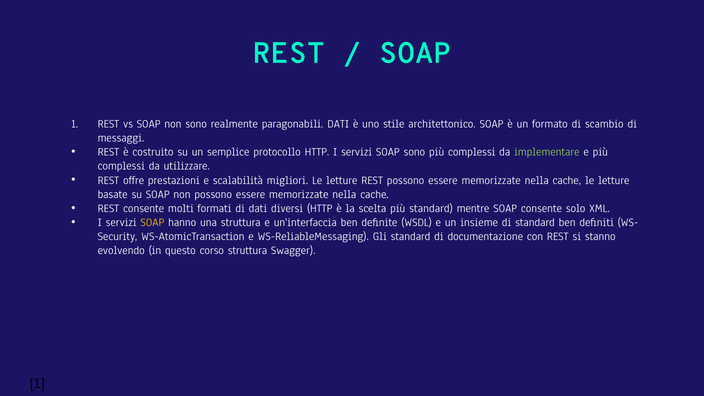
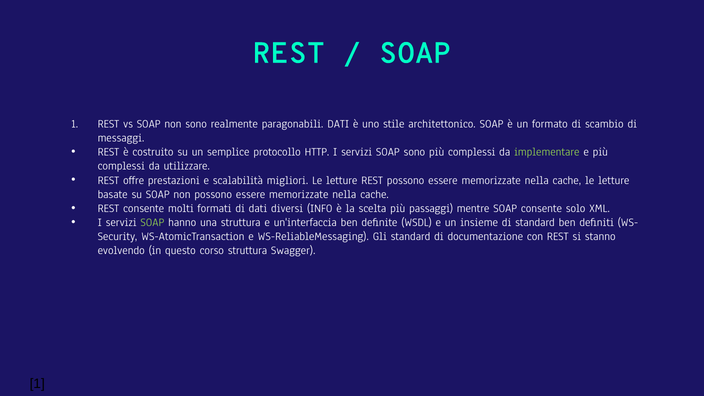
diversi HTTP: HTTP -> INFO
più standard: standard -> passaggi
SOAP at (152, 222) colour: yellow -> light green
